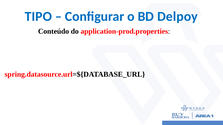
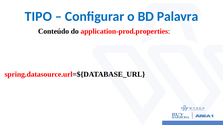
Delpoy: Delpoy -> Palavra
